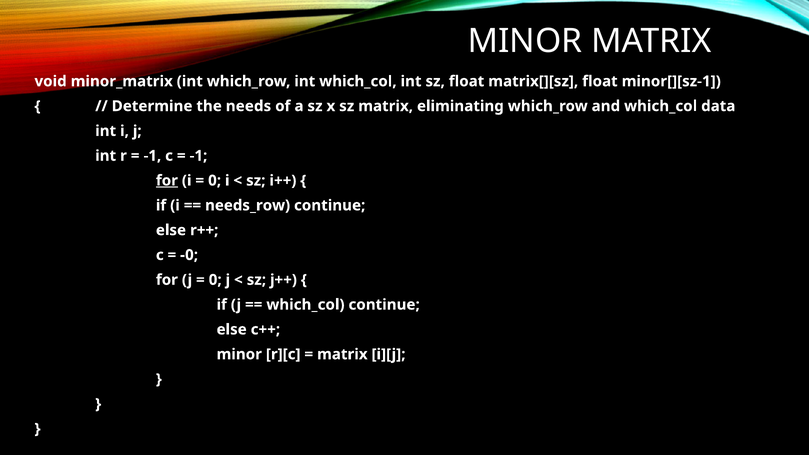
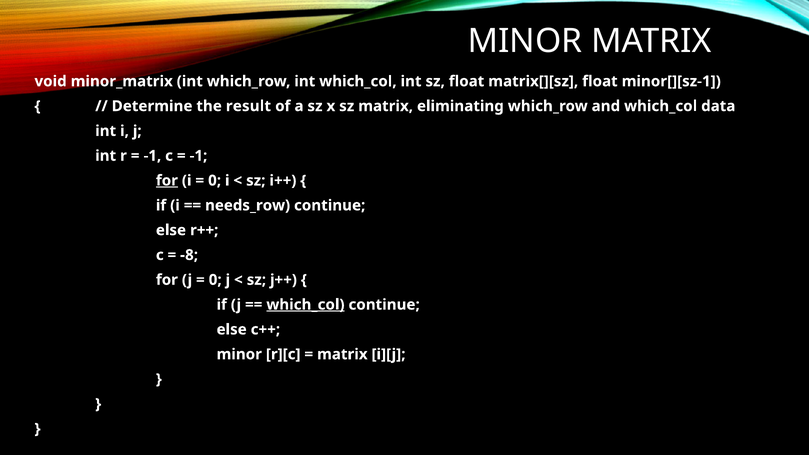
needs: needs -> result
-0: -0 -> -8
which_col at (305, 305) underline: none -> present
